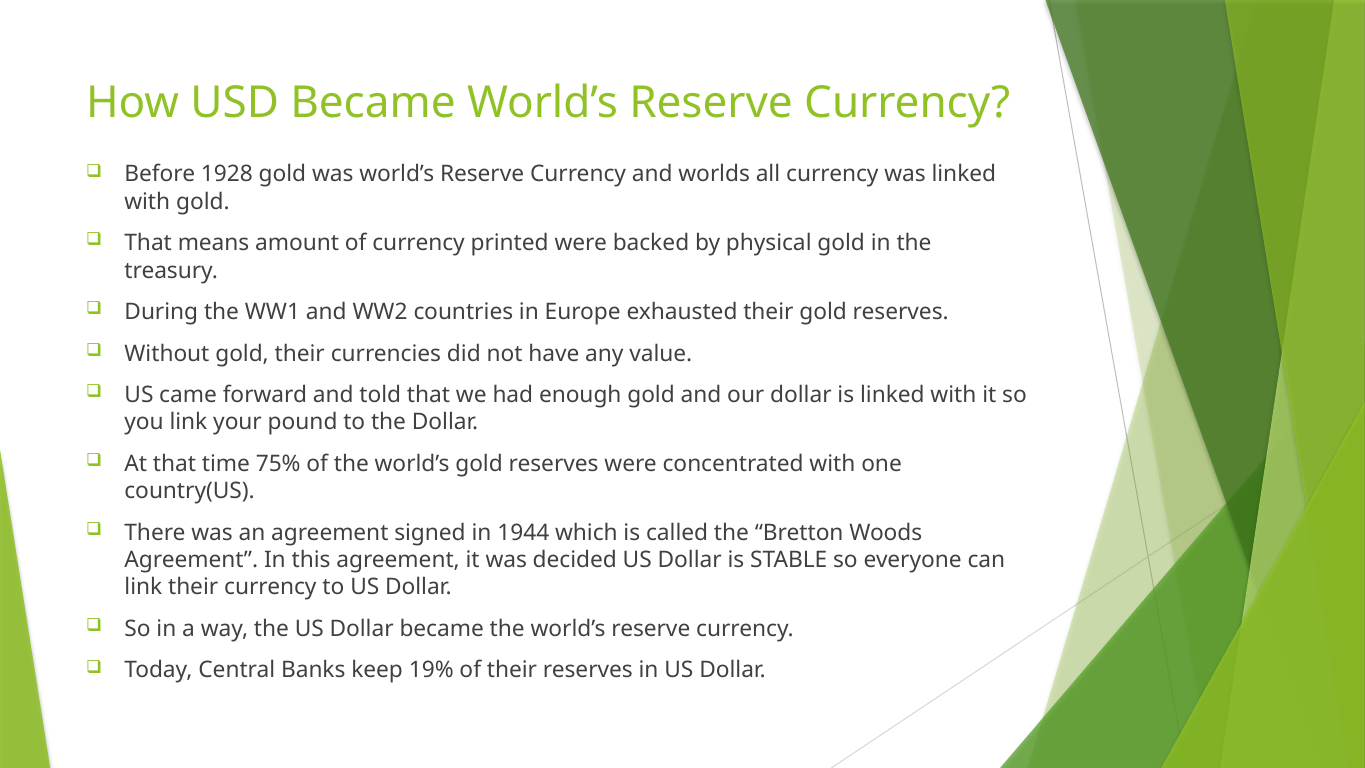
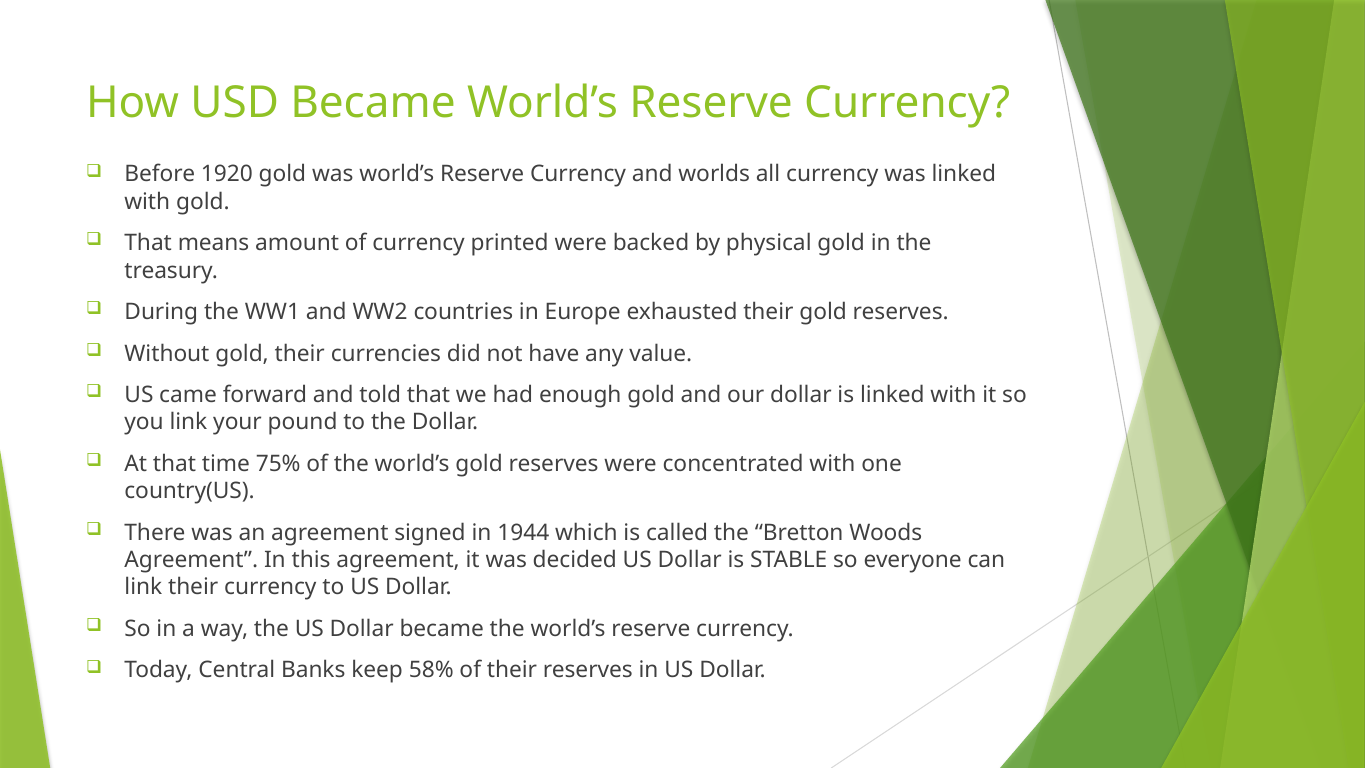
1928: 1928 -> 1920
19%: 19% -> 58%
